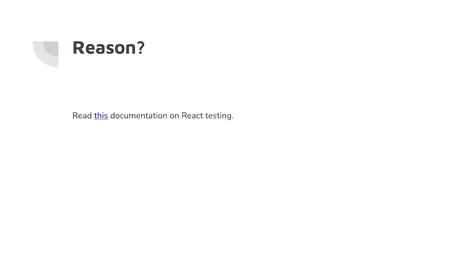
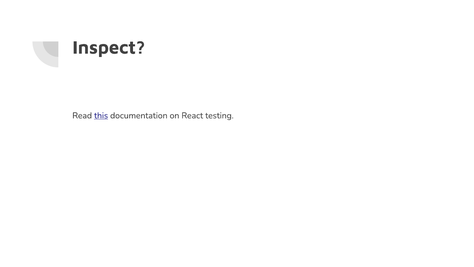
Reason: Reason -> Inspect
